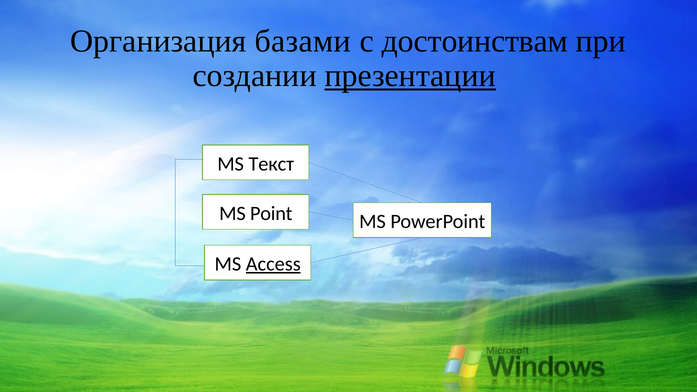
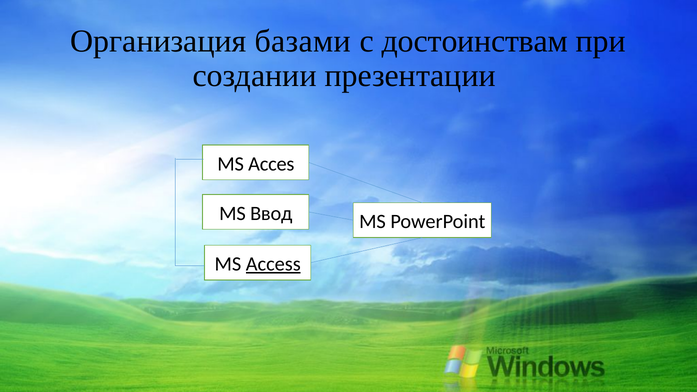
презентации underline: present -> none
Текст: Текст -> Acces
Point: Point -> Ввод
